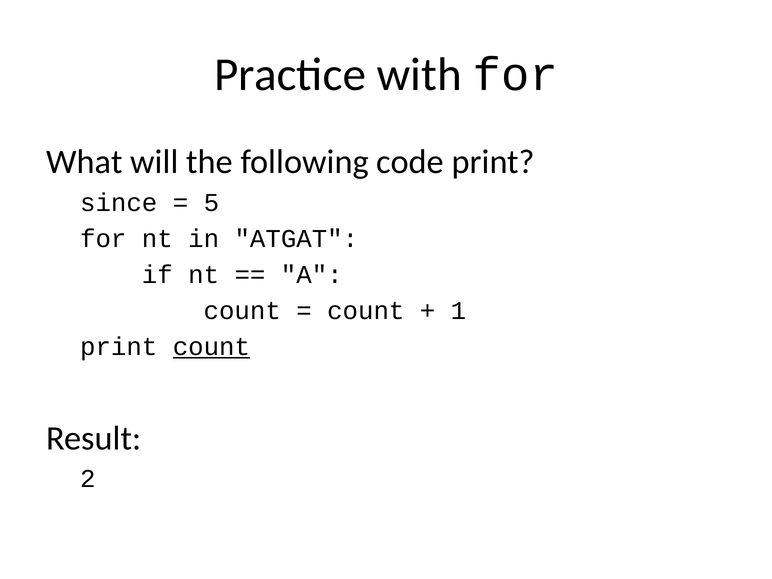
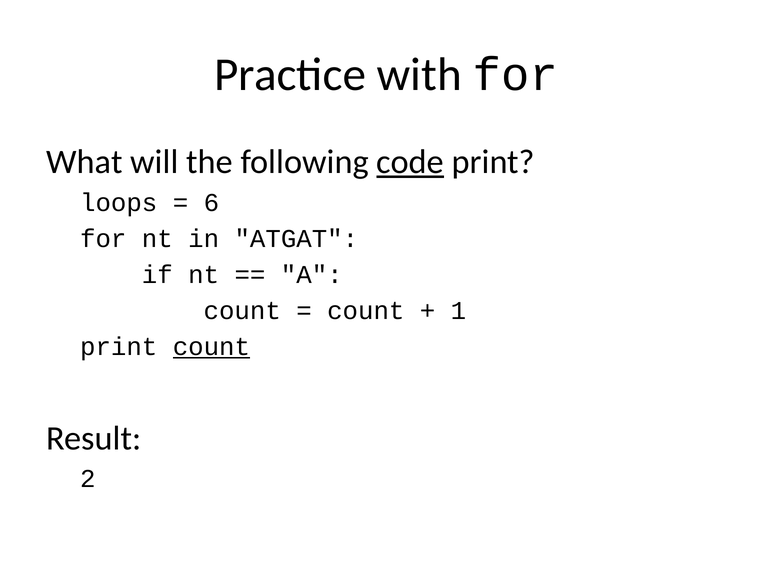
code underline: none -> present
since: since -> loops
5: 5 -> 6
